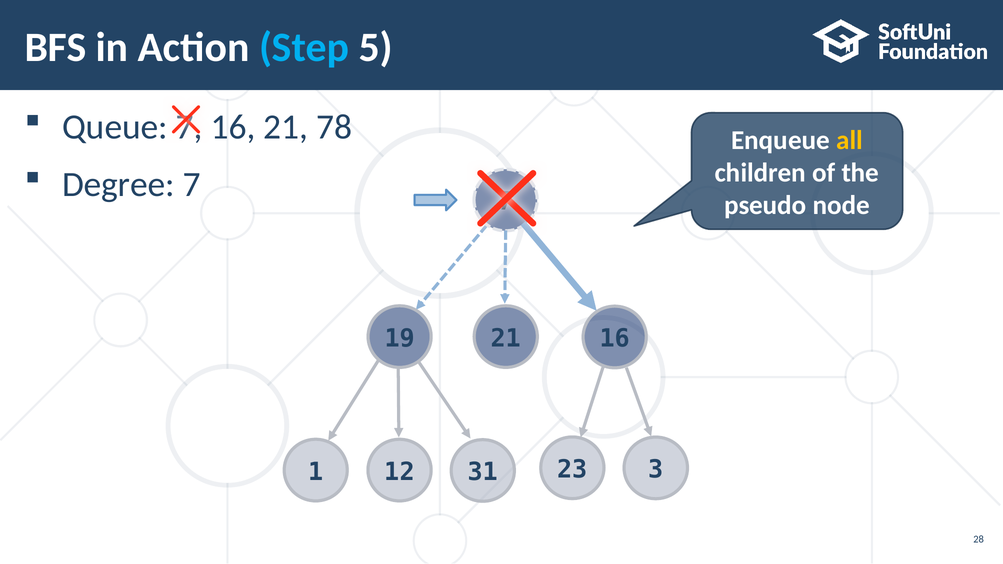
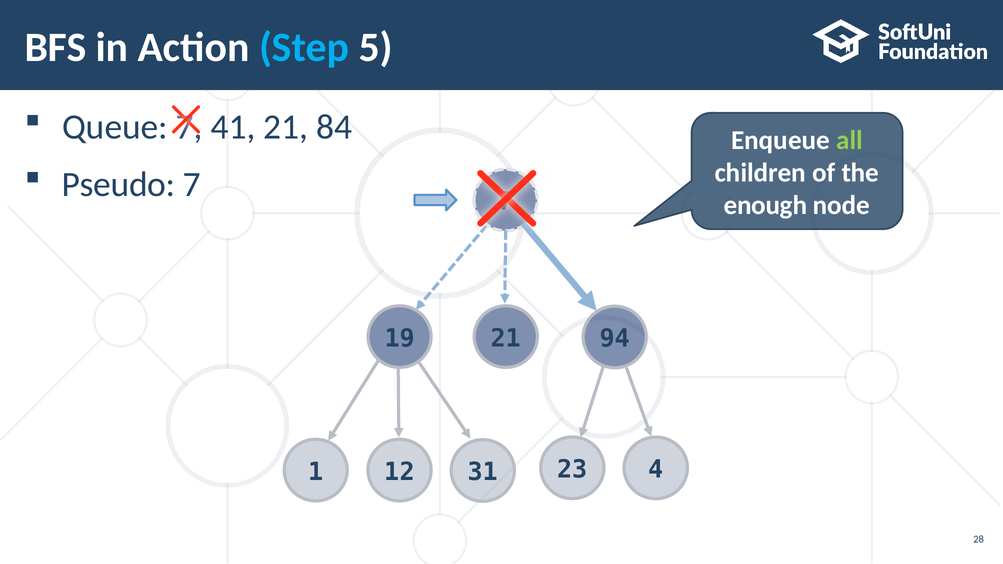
16 at (233, 127): 16 -> 41
78: 78 -> 84
all colour: yellow -> light green
Degree: Degree -> Pseudo
pseudo: pseudo -> enough
21 16: 16 -> 94
3: 3 -> 4
